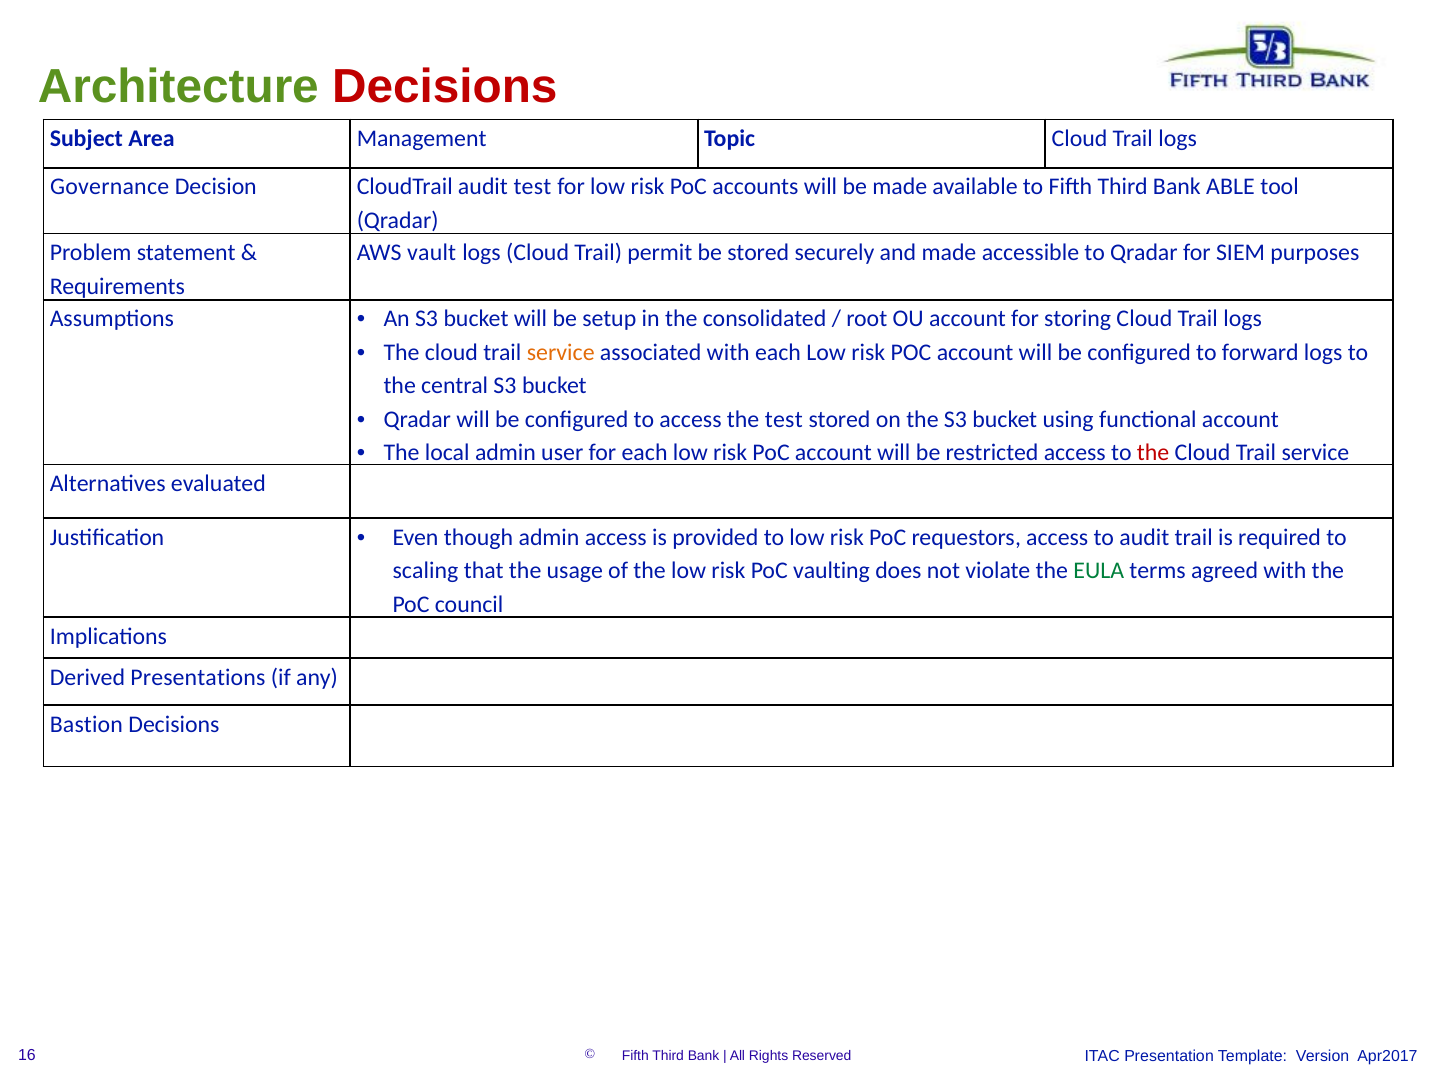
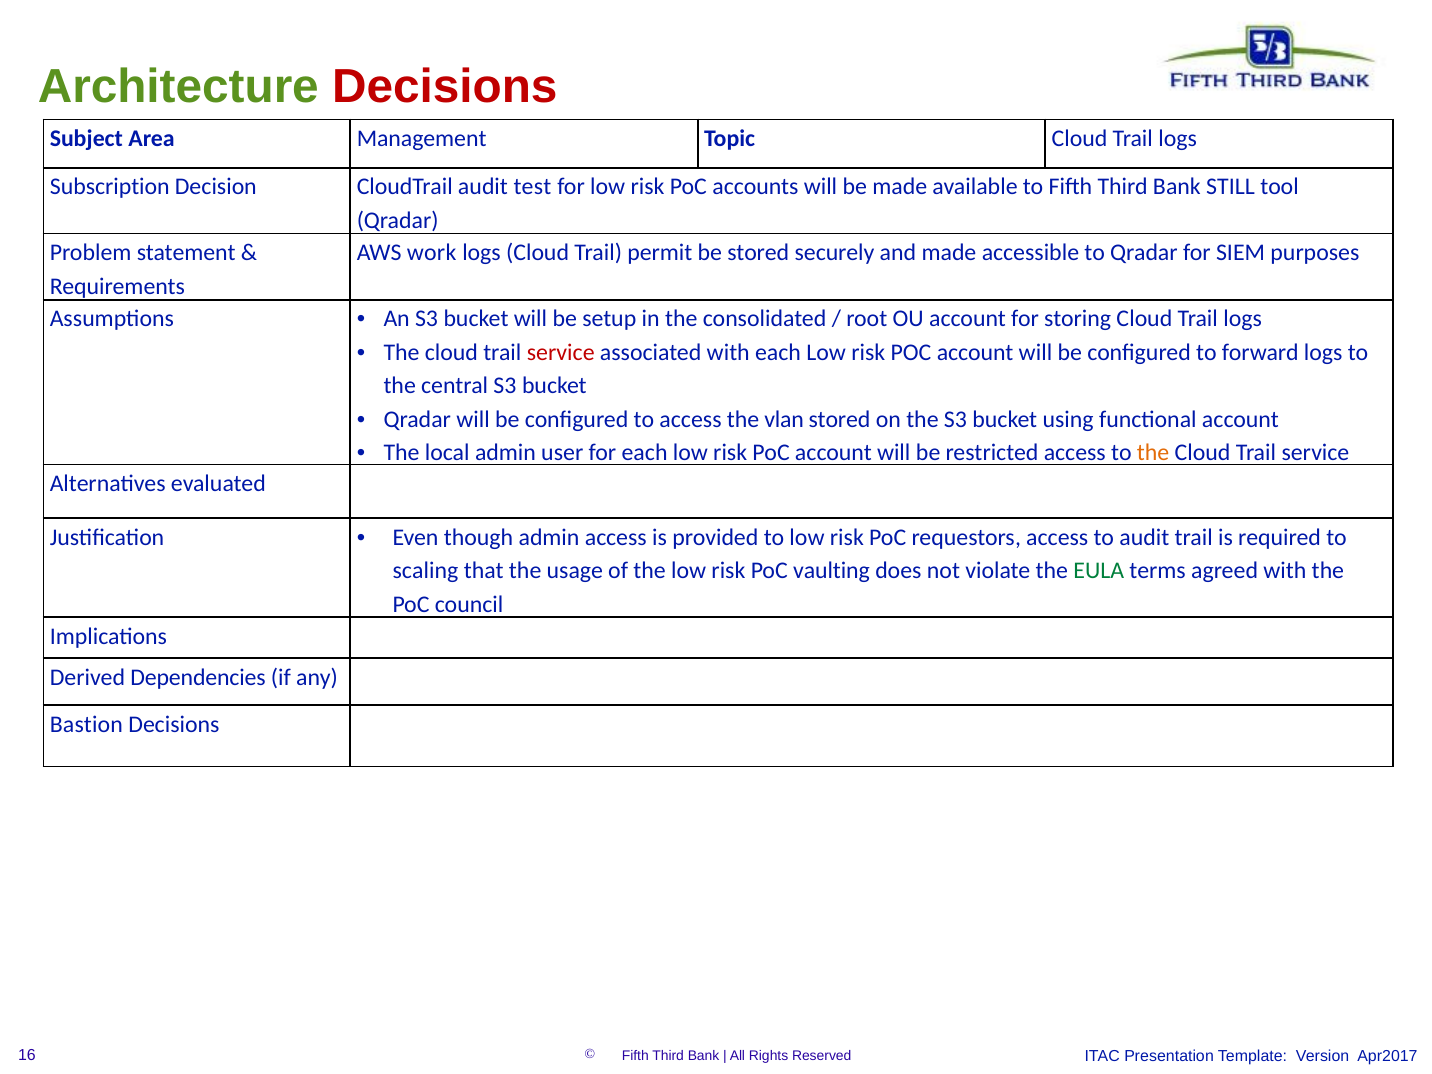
Governance: Governance -> Subscription
ABLE: ABLE -> STILL
vault: vault -> work
service at (561, 352) colour: orange -> red
the test: test -> vlan
the at (1153, 453) colour: red -> orange
Presentations: Presentations -> Dependencies
